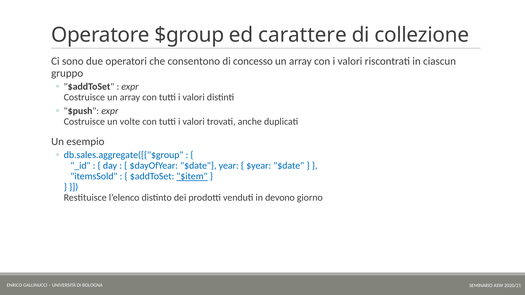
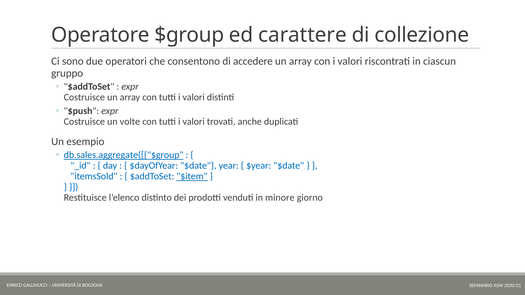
concesso: concesso -> accedere
db.sales.aggregate([{"$group underline: none -> present
devono: devono -> minore
